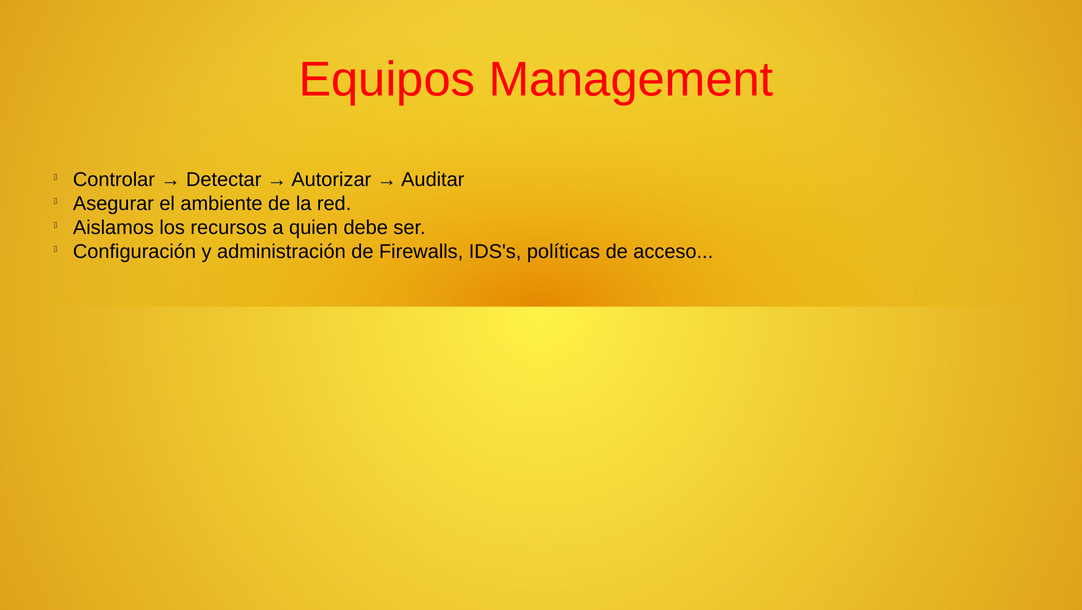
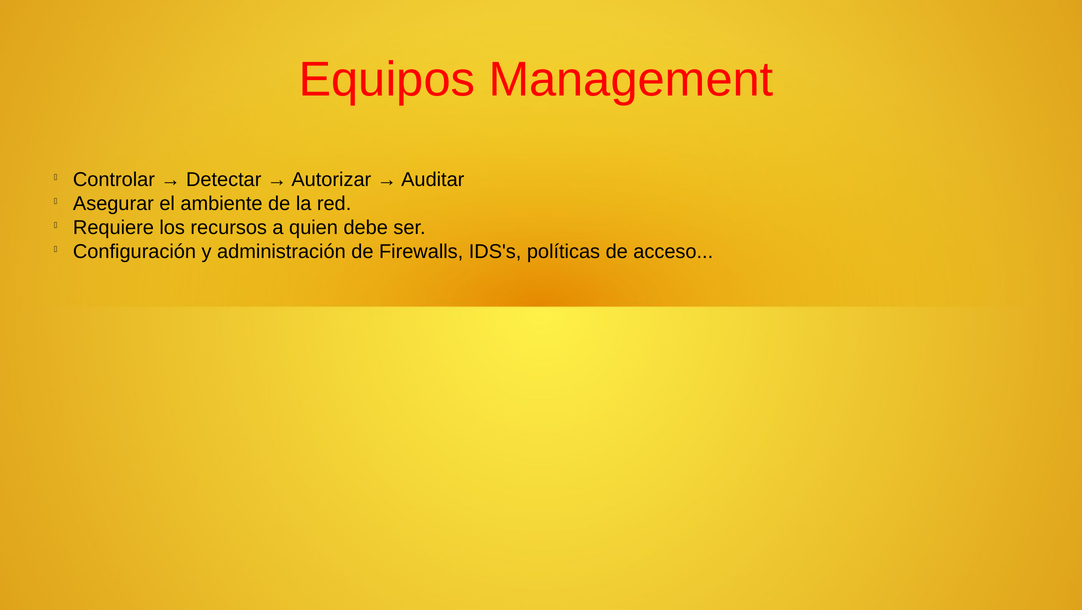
Aislamos: Aislamos -> Requiere
